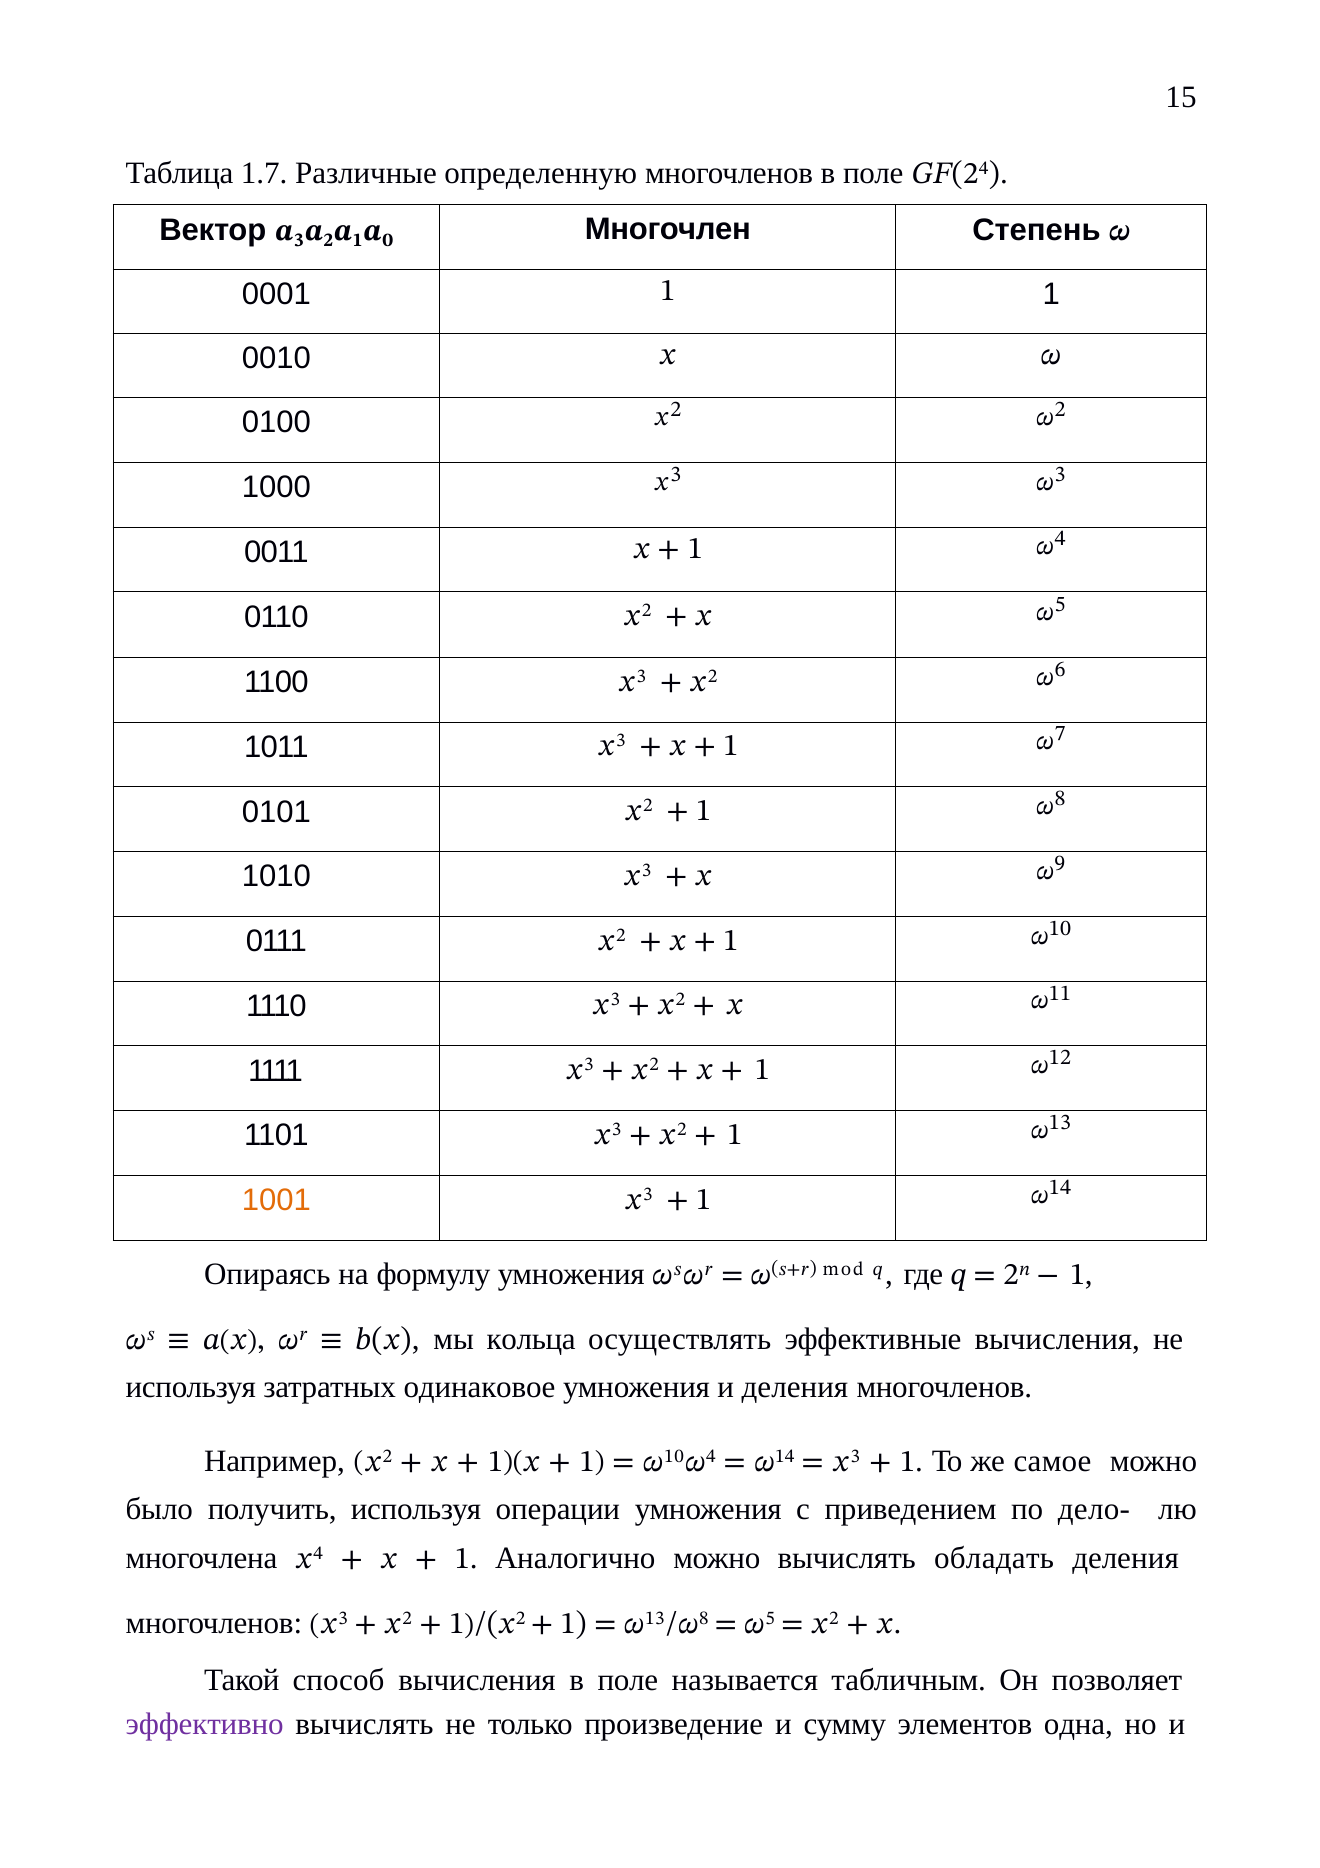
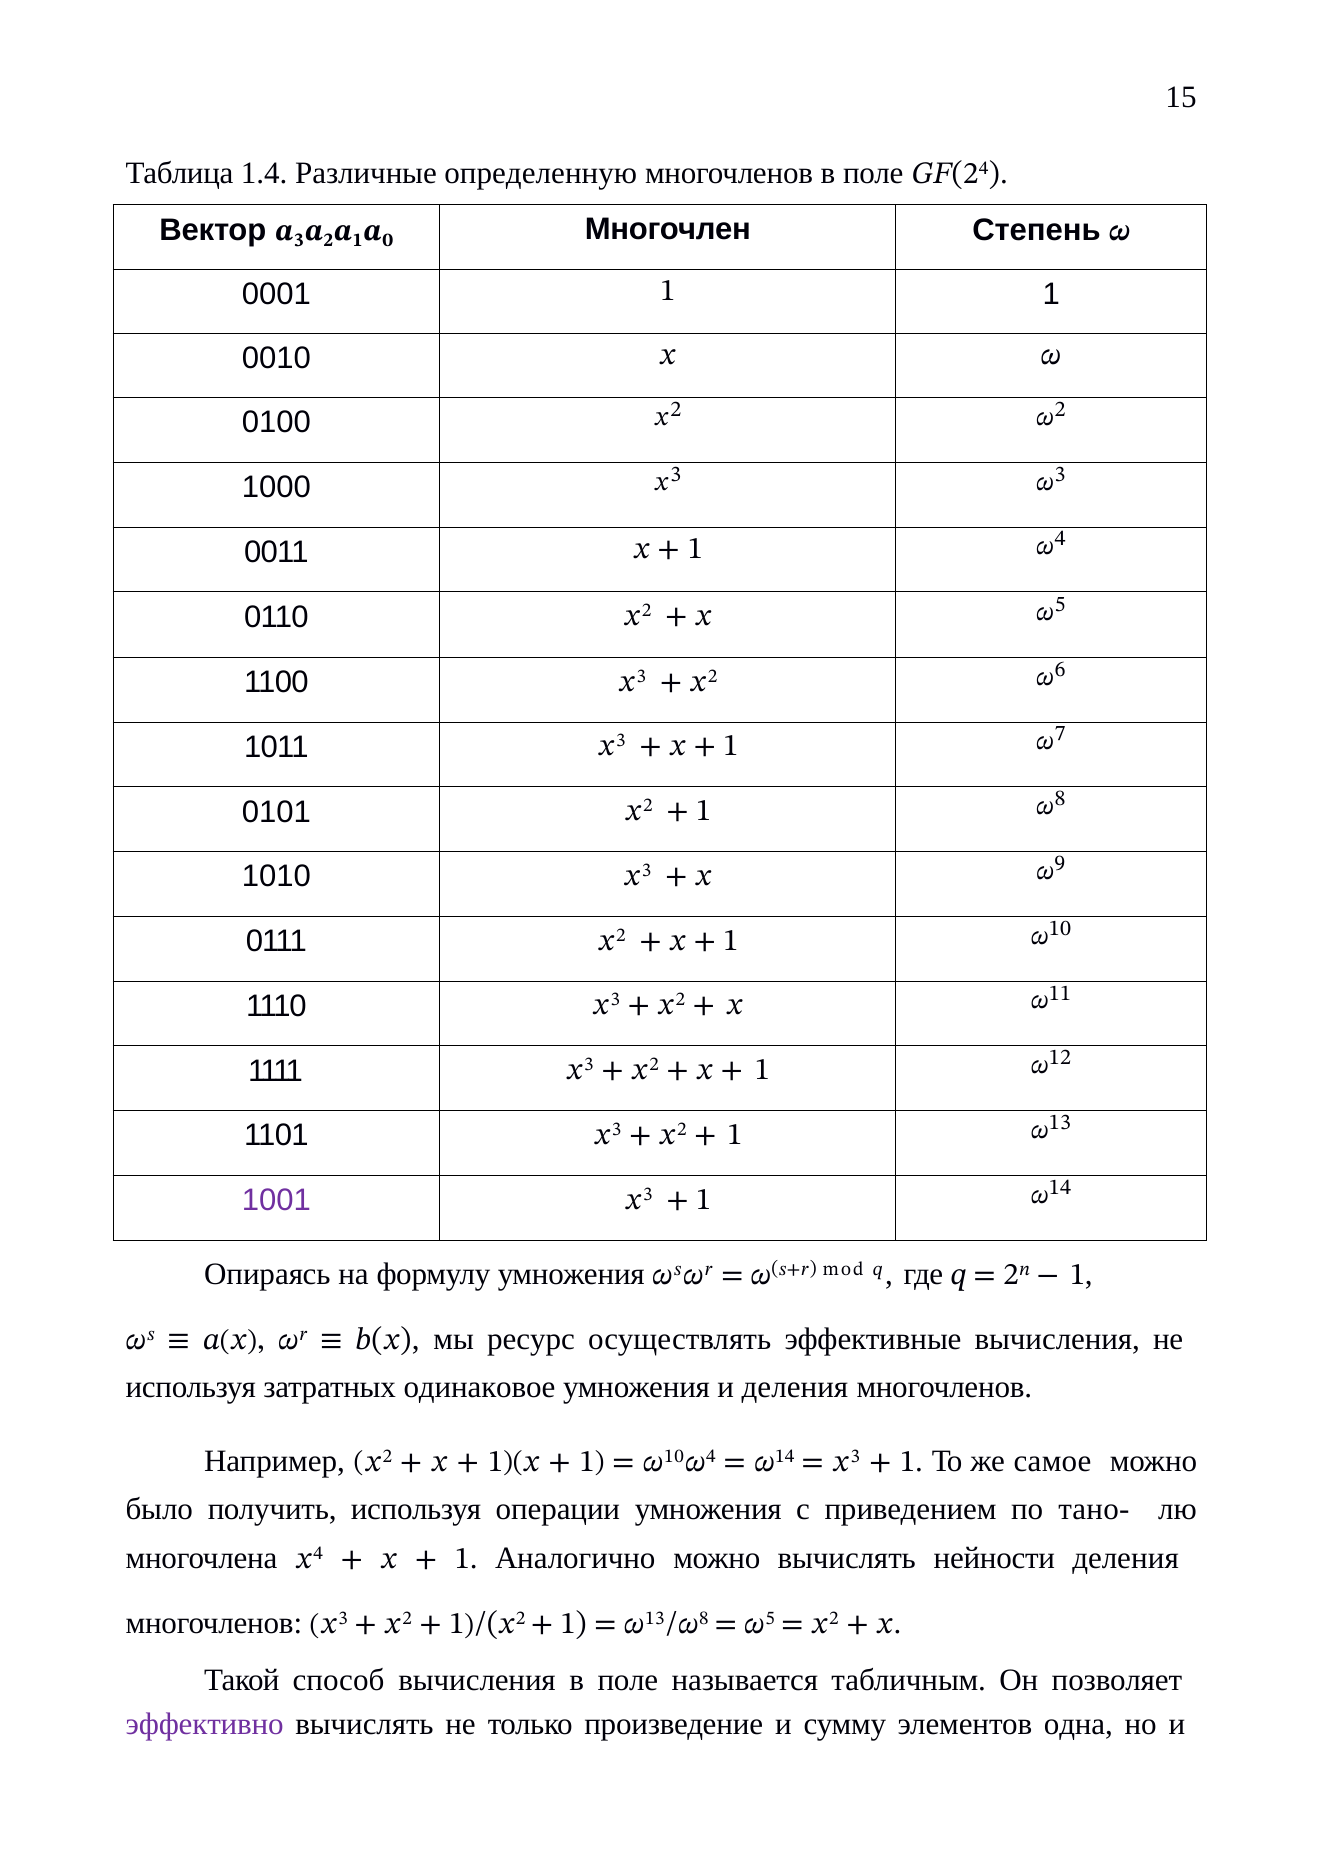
1.7: 1.7 -> 1.4
1001 colour: orange -> purple
кольца: кольца -> ресурс
дело-: дело- -> тано-
обладать: обладать -> нейности
